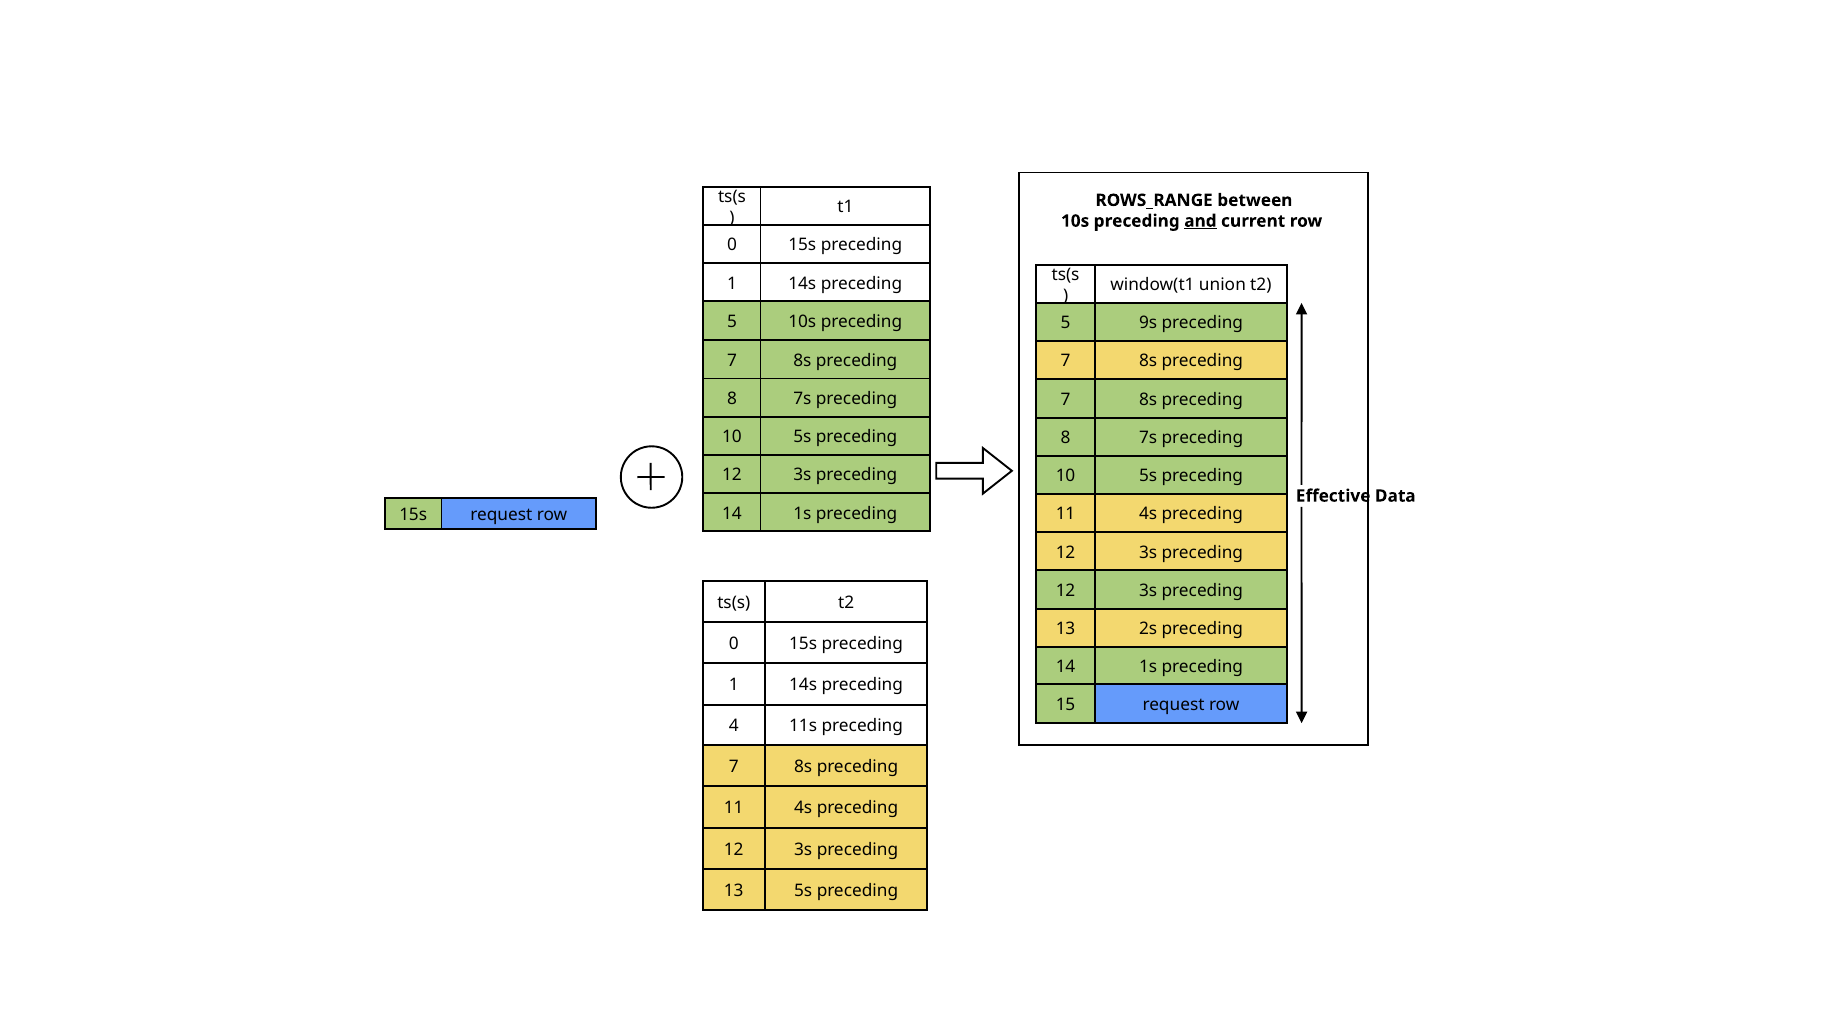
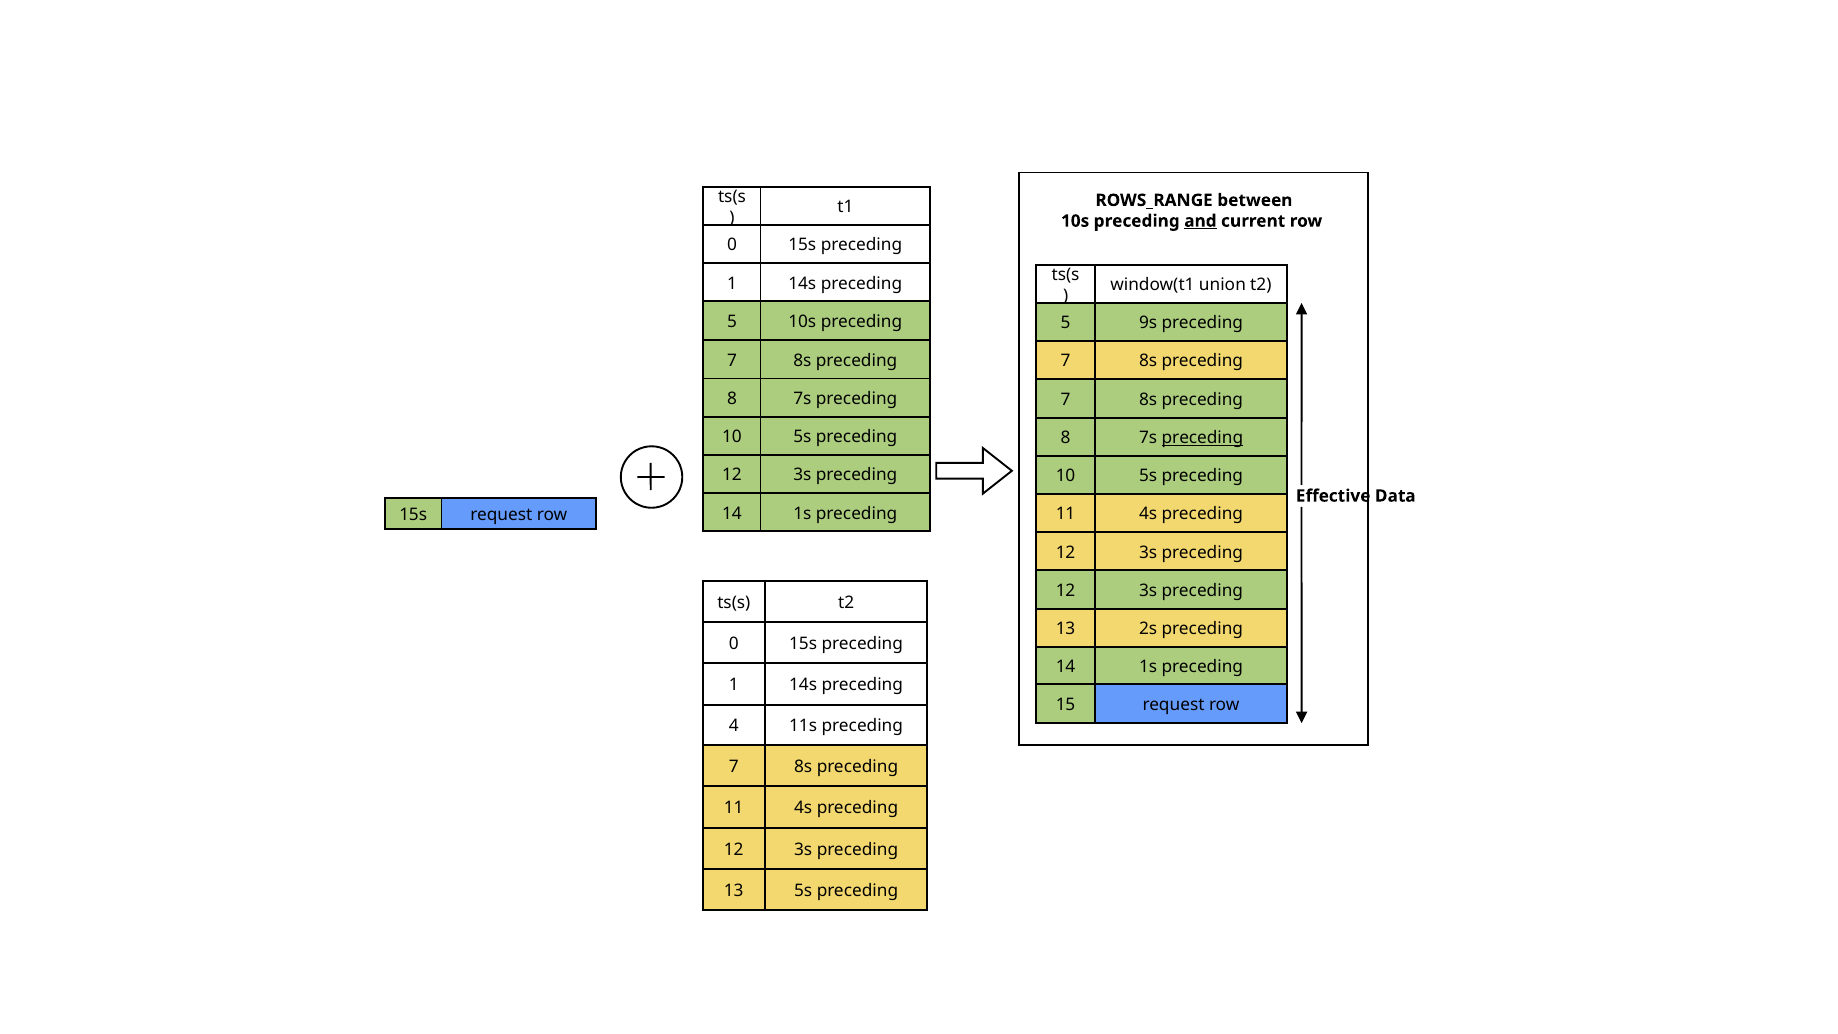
preceding at (1202, 438) underline: none -> present
